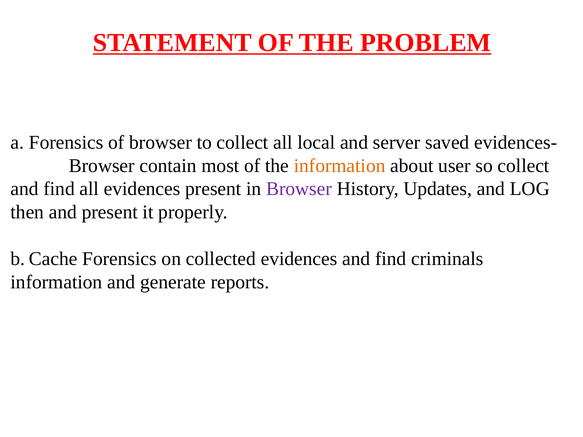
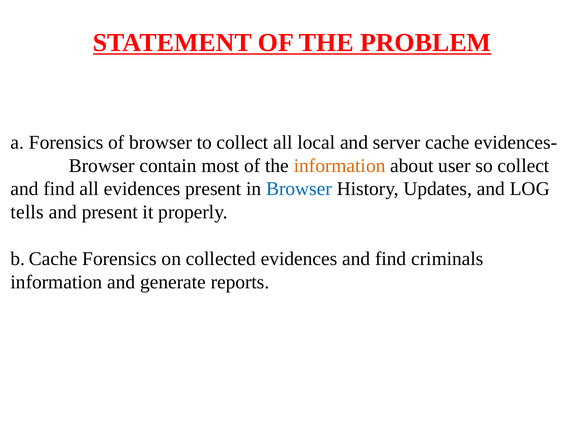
server saved: saved -> cache
Browser at (299, 189) colour: purple -> blue
then: then -> tells
